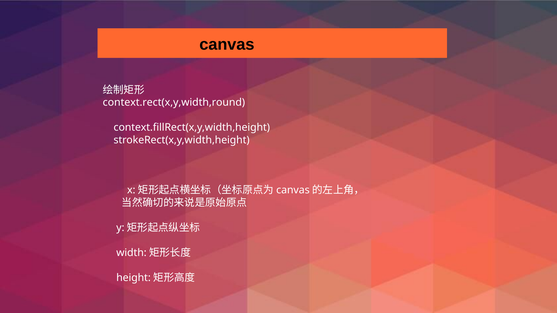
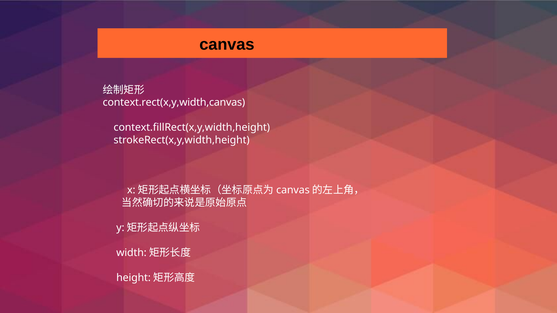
context.rect(x,y,width,round: context.rect(x,y,width,round -> context.rect(x,y,width,canvas
